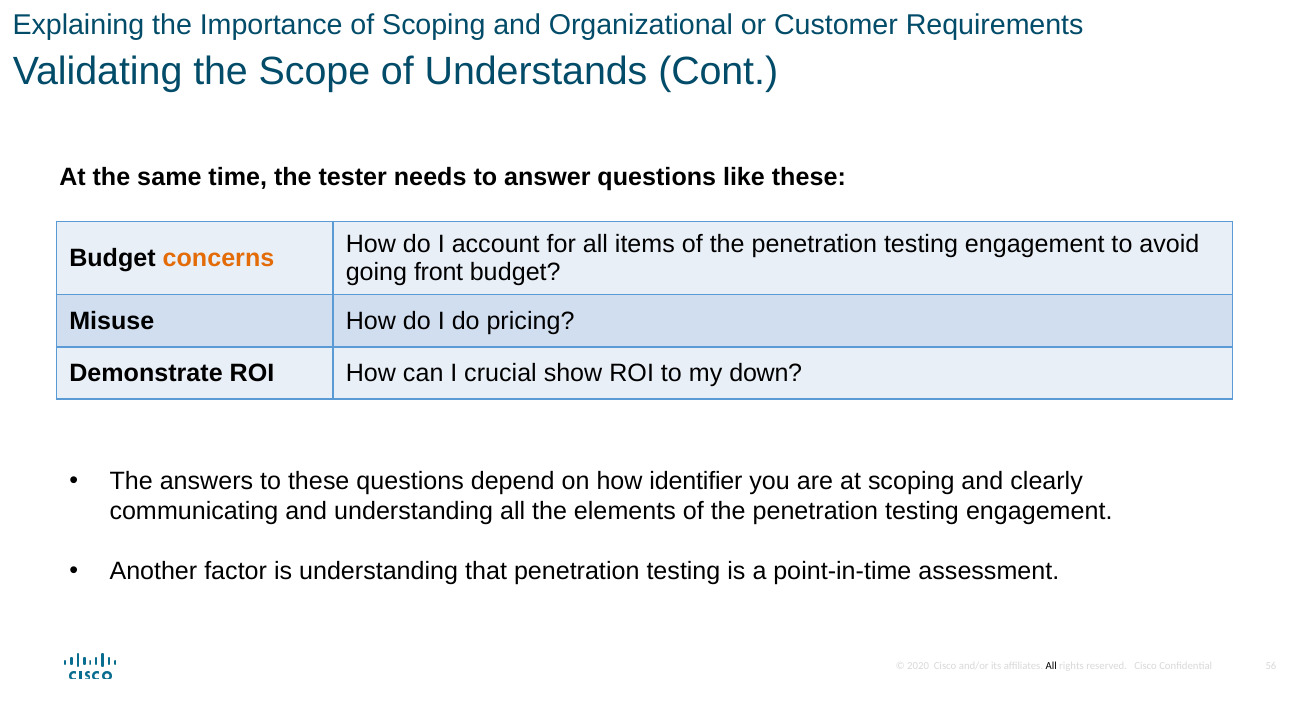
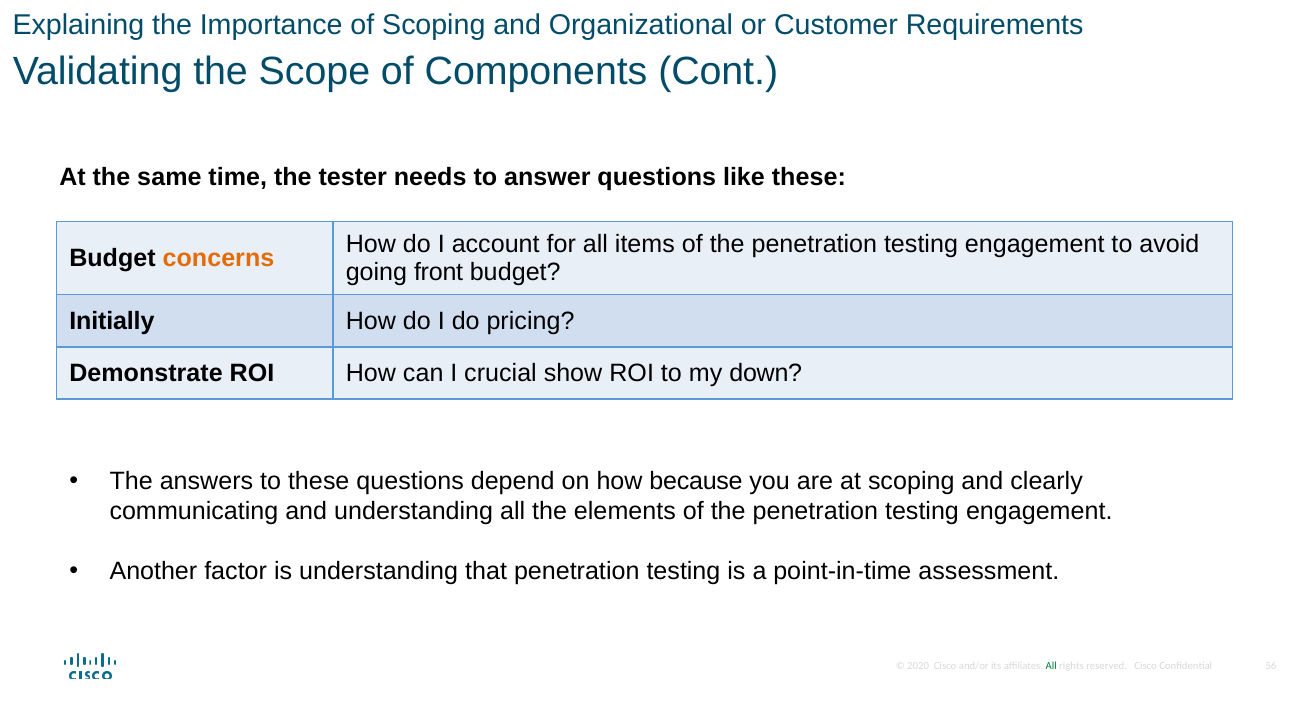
Understands: Understands -> Components
Misuse: Misuse -> Initially
identifier: identifier -> because
All at (1051, 666) colour: black -> green
